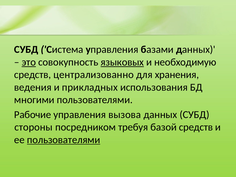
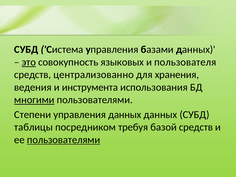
языковых underline: present -> none
необходимую: необходимую -> пользователя
прикладных: прикладных -> инструмента
многими underline: none -> present
Рабочие: Рабочие -> Степени
управления вызова: вызова -> данных
стороны: стороны -> таблицы
